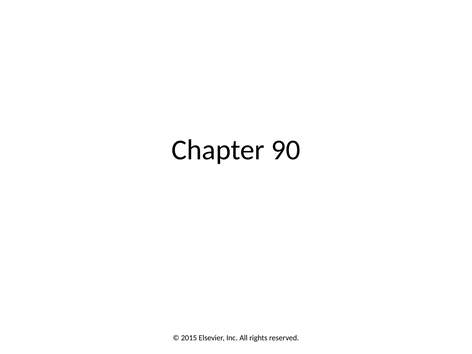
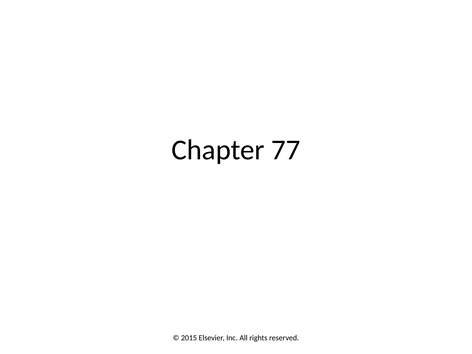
90: 90 -> 77
